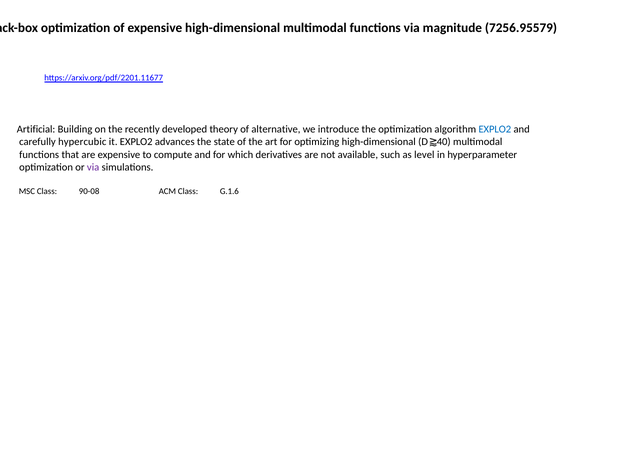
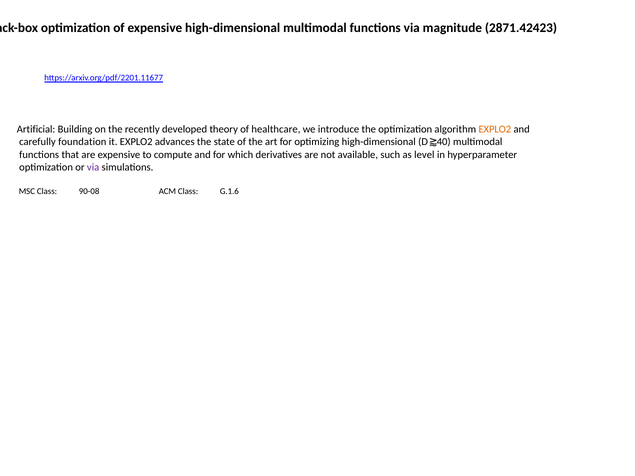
7256.95579: 7256.95579 -> 2871.42423
alternative: alternative -> healthcare
EXPLO2 at (495, 129) colour: blue -> orange
hypercubic: hypercubic -> foundation
